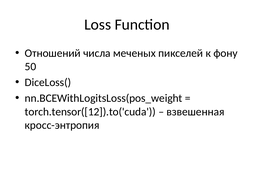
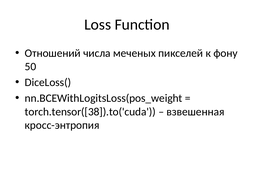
torch.tensor([12]).to('cuda: torch.tensor([12]).to('cuda -> torch.tensor([38]).to('cuda
